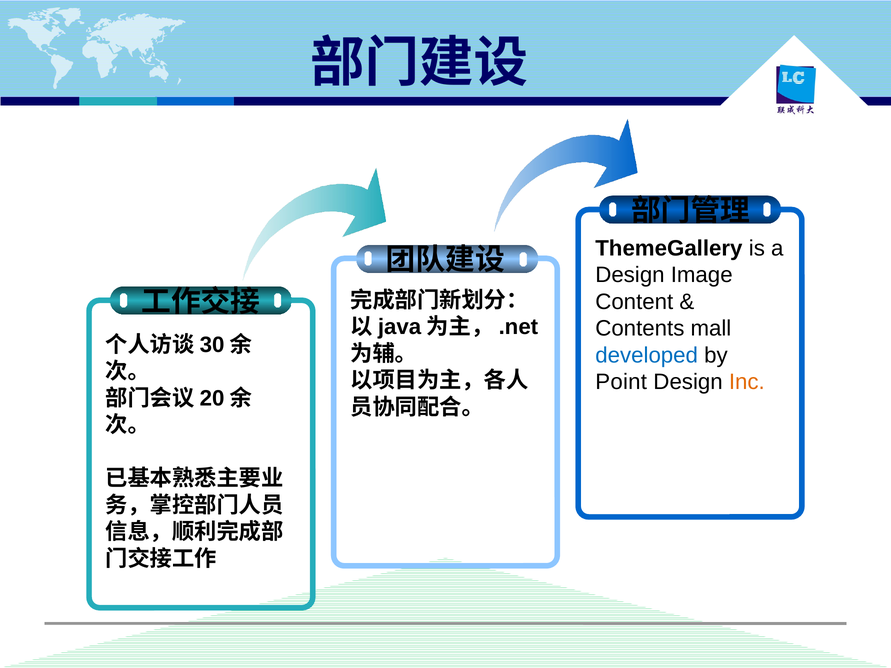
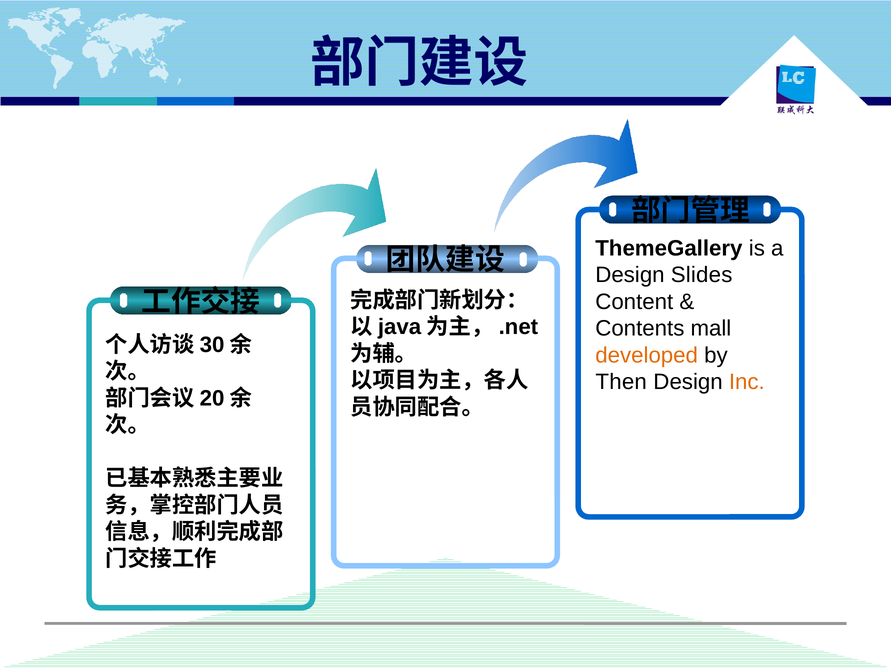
Image: Image -> Slides
developed colour: blue -> orange
Point: Point -> Then
